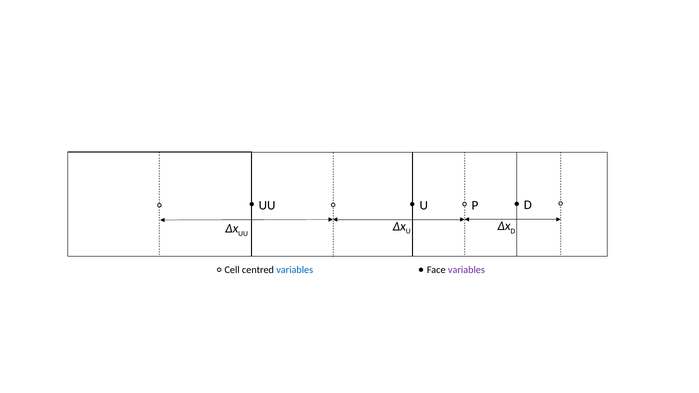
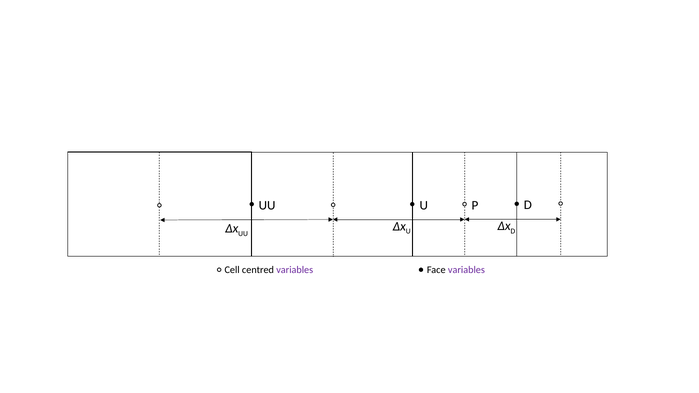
variables at (295, 270) colour: blue -> purple
